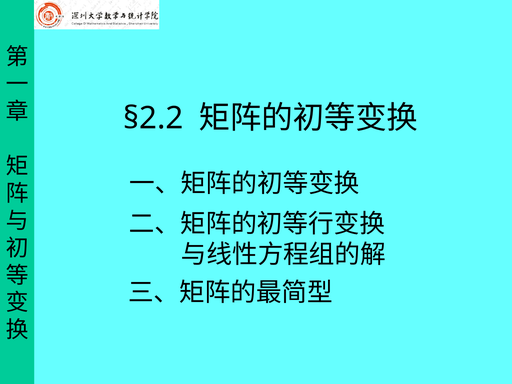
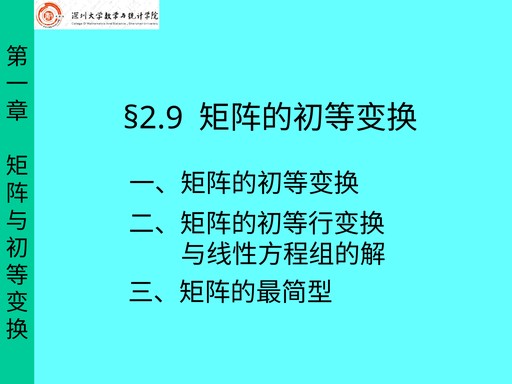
§2.2: §2.2 -> §2.9
